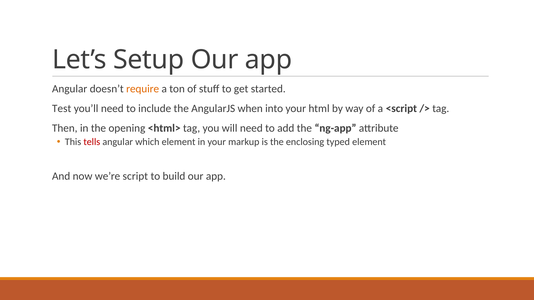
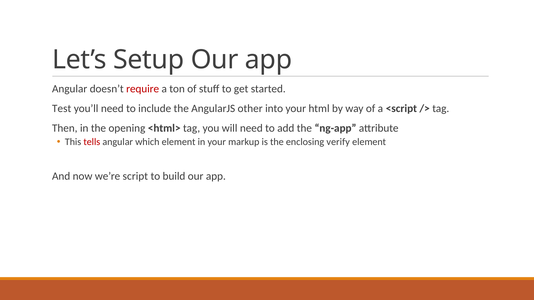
require colour: orange -> red
when: when -> other
typed: typed -> verify
